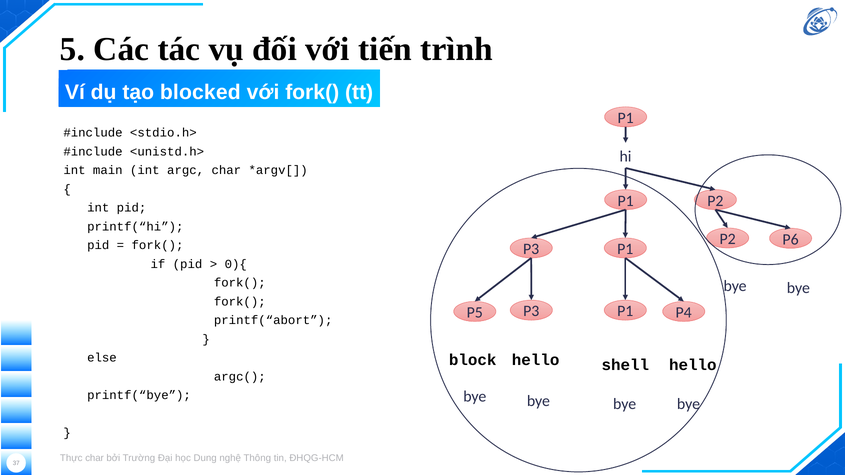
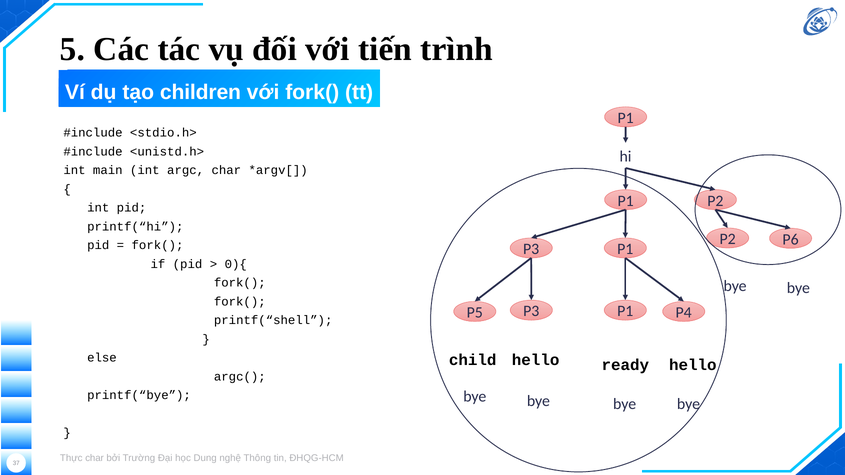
blocked: blocked -> children
printf(“abort: printf(“abort -> printf(“shell
block: block -> child
shell: shell -> ready
